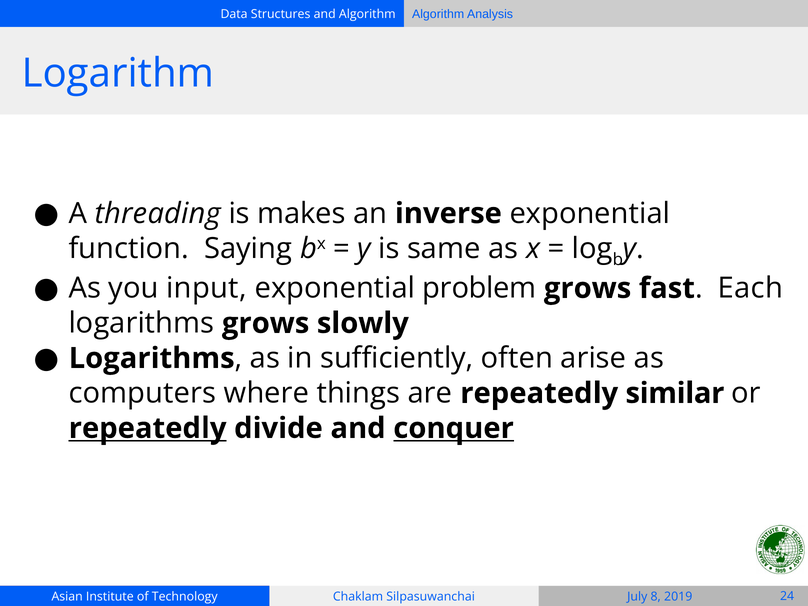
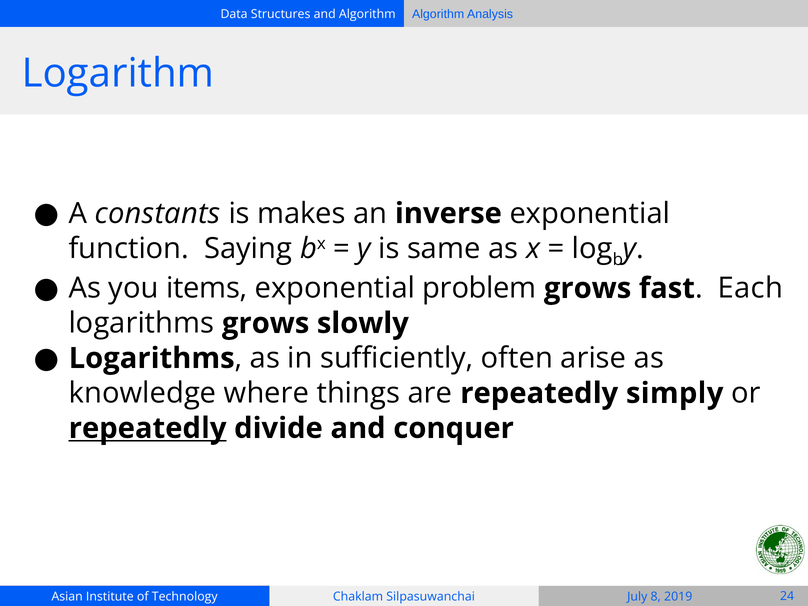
threading: threading -> constants
input: input -> items
computers: computers -> knowledge
similar: similar -> simply
conquer underline: present -> none
